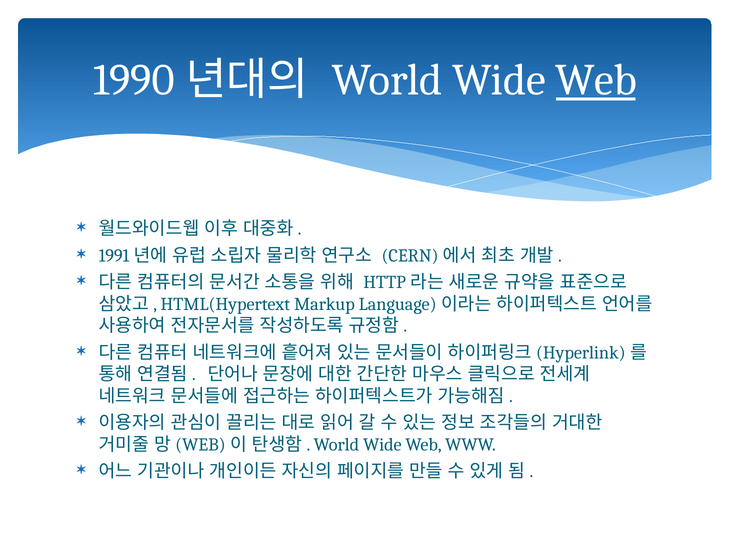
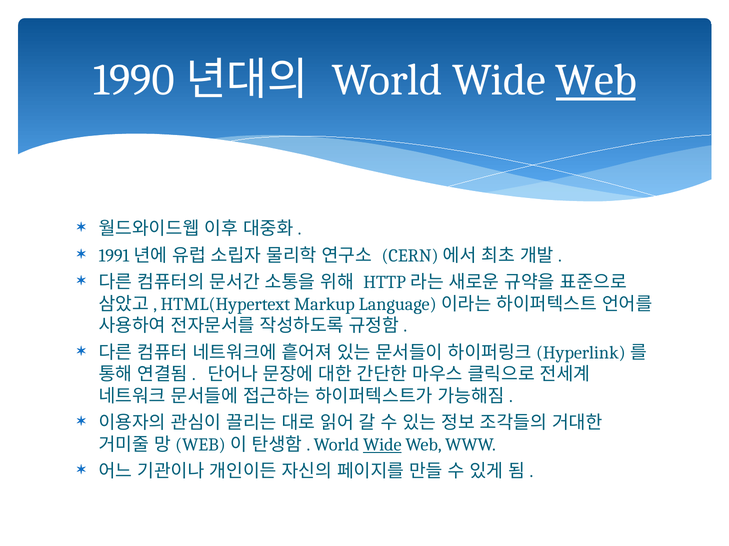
Wide at (382, 445) underline: none -> present
